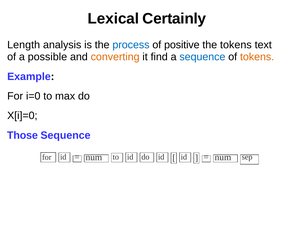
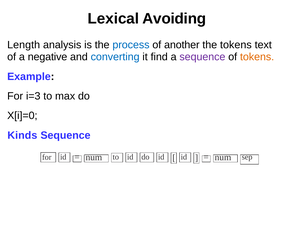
Certainly: Certainly -> Avoiding
positive: positive -> another
possible: possible -> negative
converting colour: orange -> blue
sequence at (202, 57) colour: blue -> purple
i=0: i=0 -> i=3
Those: Those -> Kinds
